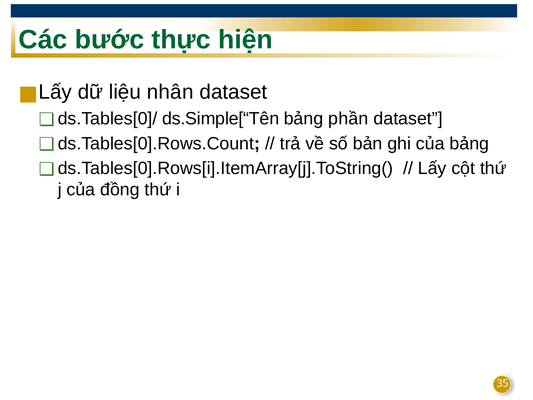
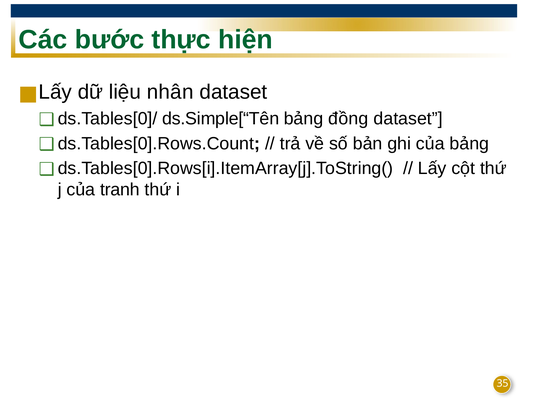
phần: phần -> đồng
đồng: đồng -> tranh
